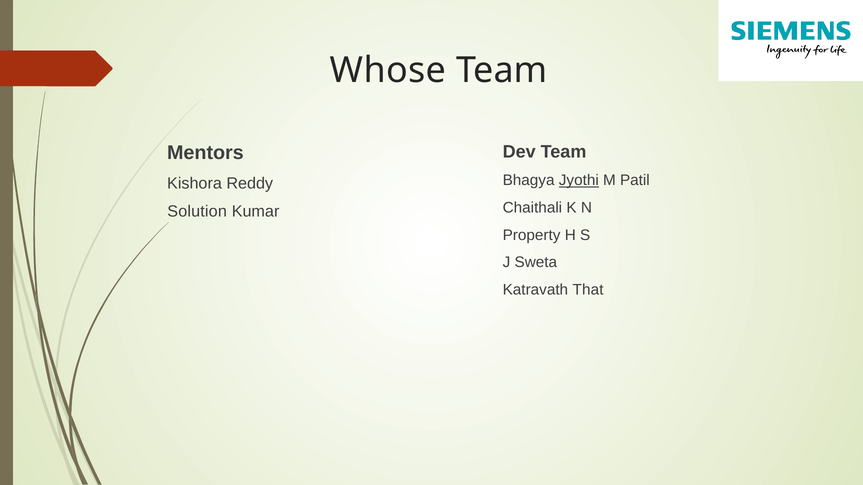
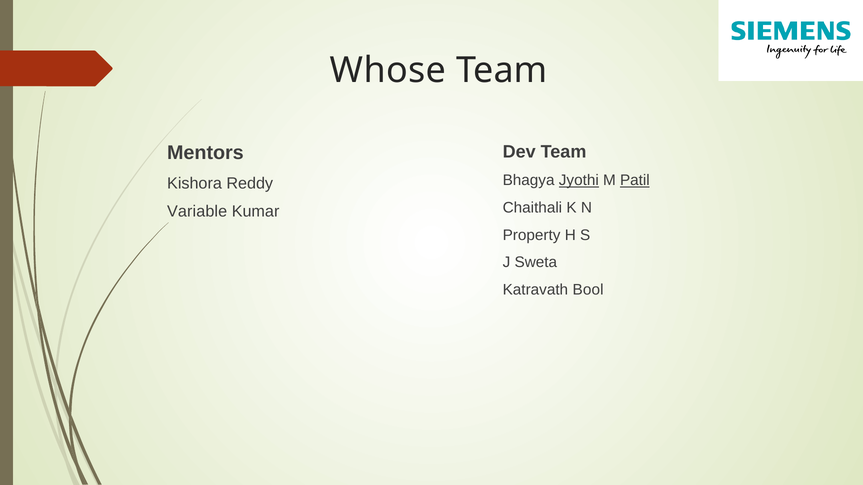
Patil underline: none -> present
Solution: Solution -> Variable
That: That -> Bool
